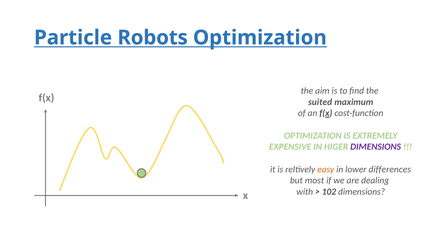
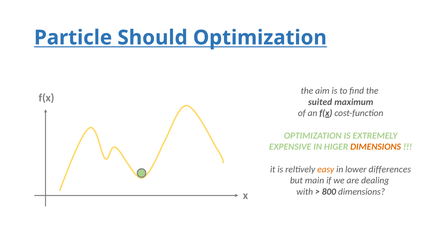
Robots: Robots -> Should
DIMENSIONS at (376, 147) colour: purple -> orange
most: most -> main
102: 102 -> 800
